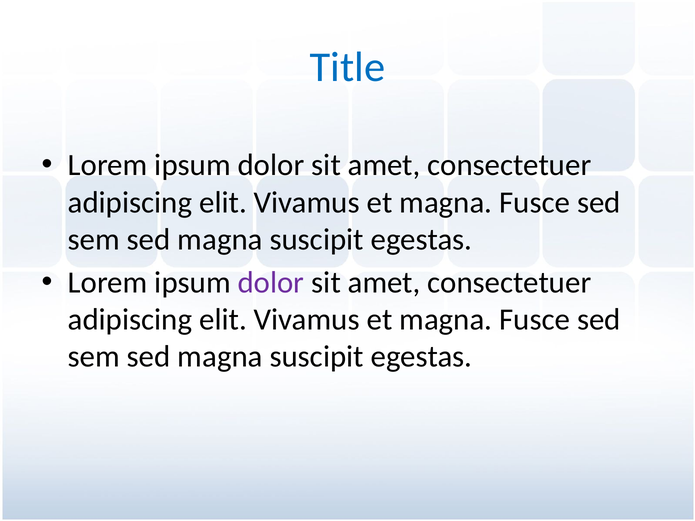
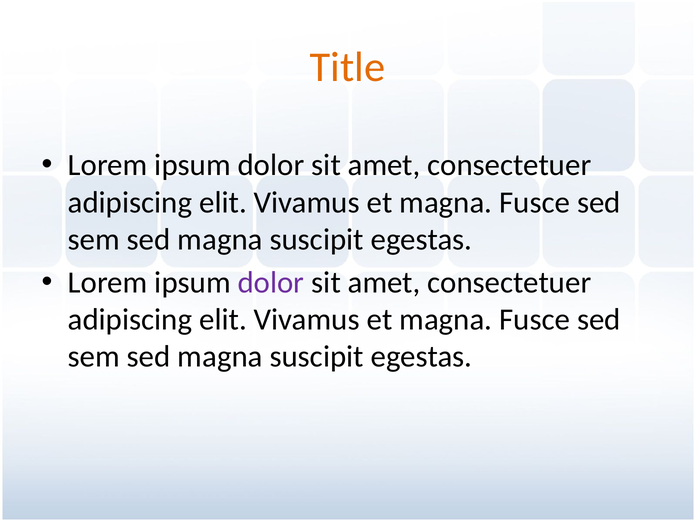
Title colour: blue -> orange
